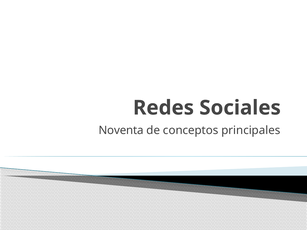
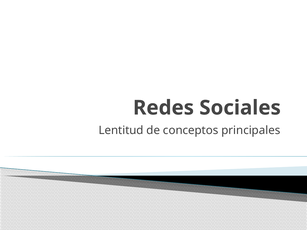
Noventa: Noventa -> Lentitud
